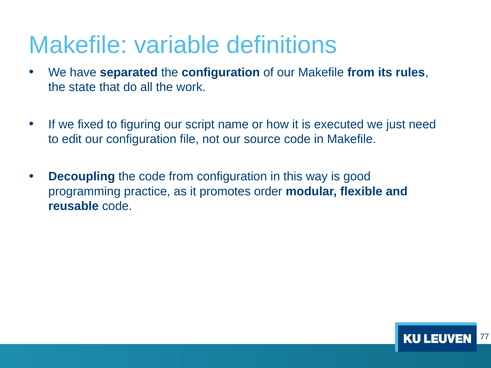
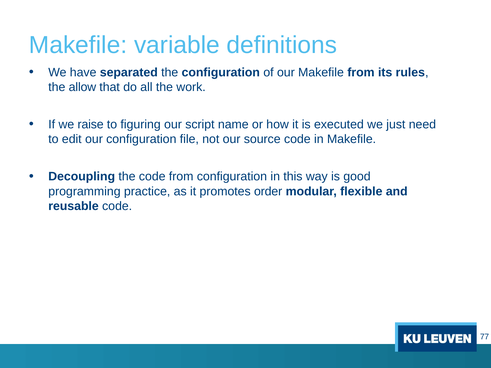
state: state -> allow
fixed: fixed -> raise
